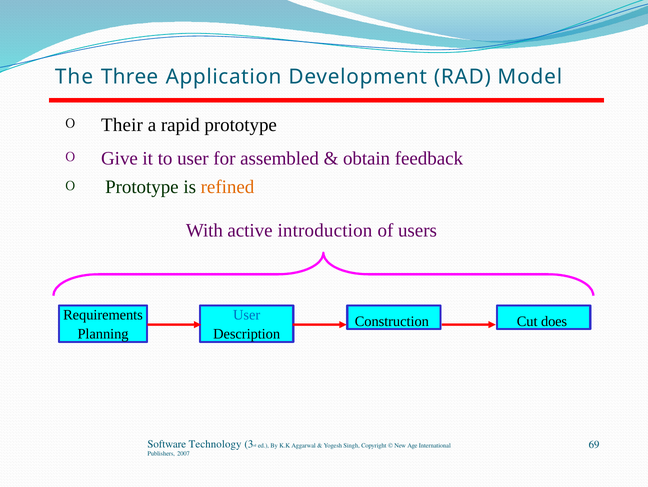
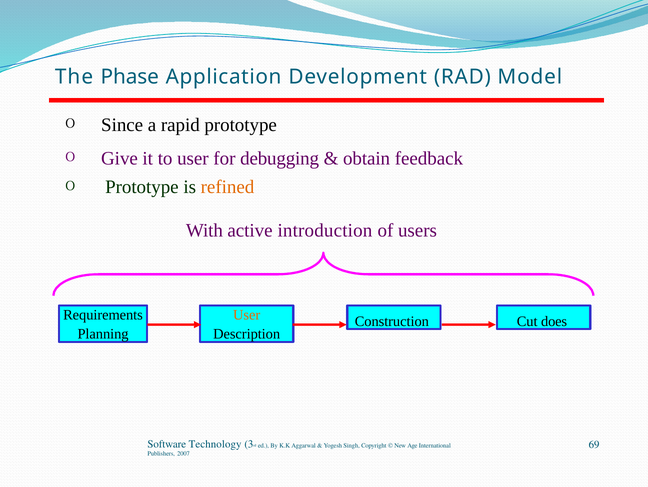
Three: Three -> Phase
Their: Their -> Since
assembled: assembled -> debugging
User at (247, 314) colour: blue -> orange
